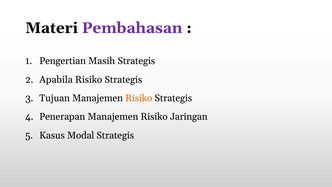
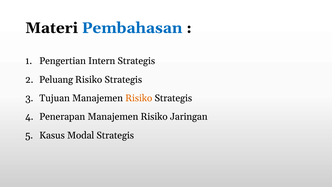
Pembahasan colour: purple -> blue
Masih: Masih -> Intern
Apabila: Apabila -> Peluang
